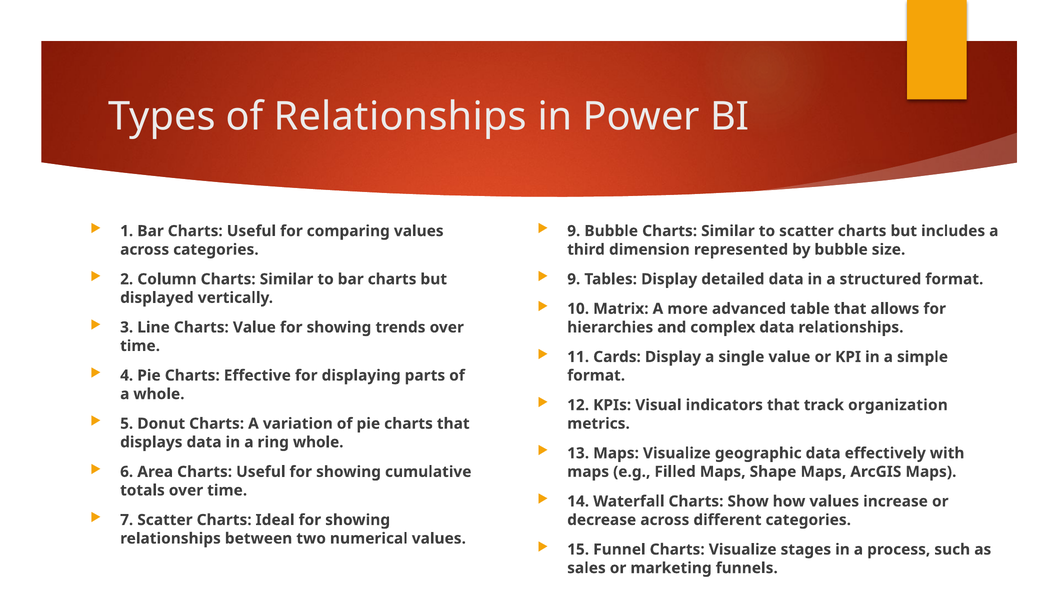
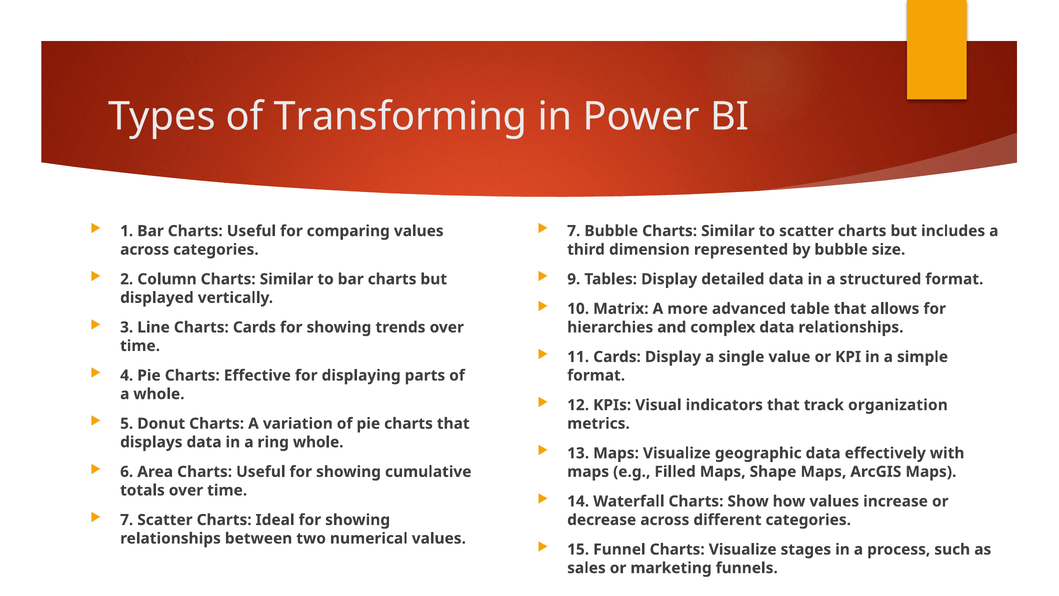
of Relationships: Relationships -> Transforming
9 at (574, 231): 9 -> 7
Charts Value: Value -> Cards
